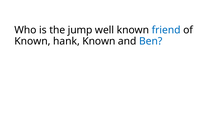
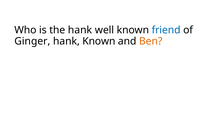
the jump: jump -> hank
Known at (32, 41): Known -> Ginger
Ben colour: blue -> orange
